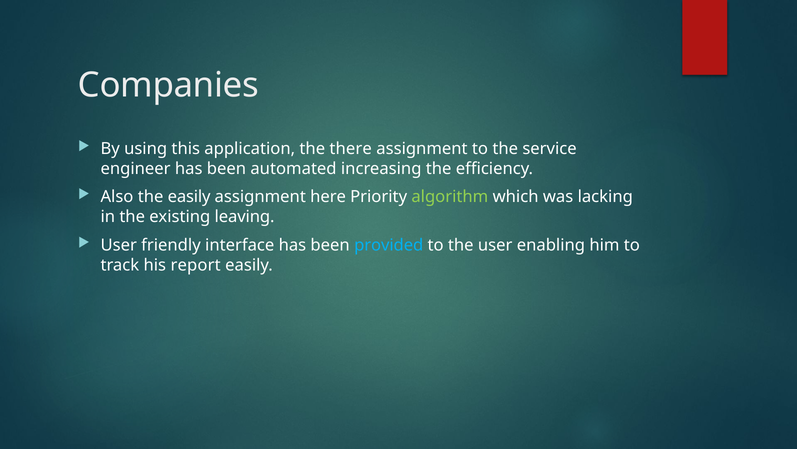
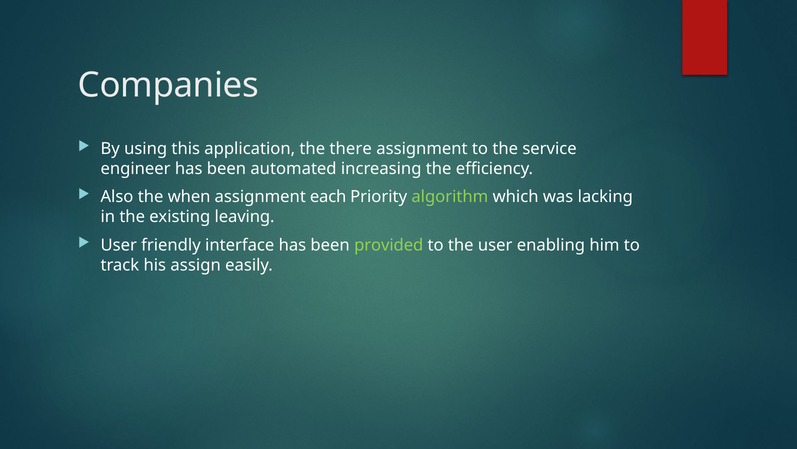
the easily: easily -> when
here: here -> each
provided colour: light blue -> light green
report: report -> assign
